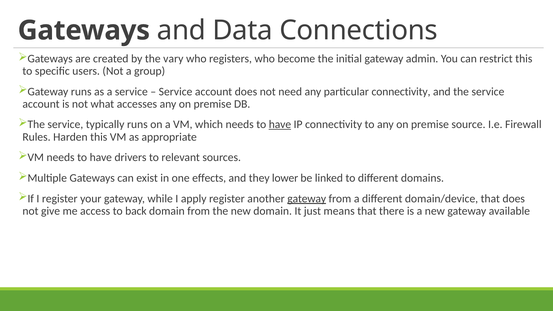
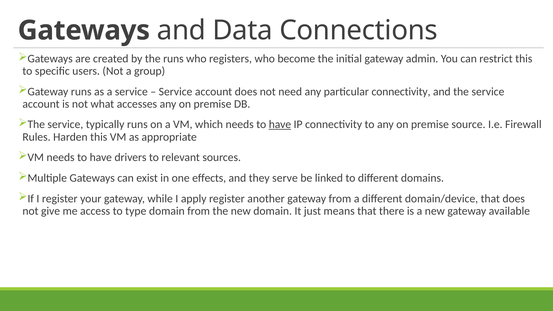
the vary: vary -> runs
lower: lower -> serve
gateway at (307, 199) underline: present -> none
back: back -> type
